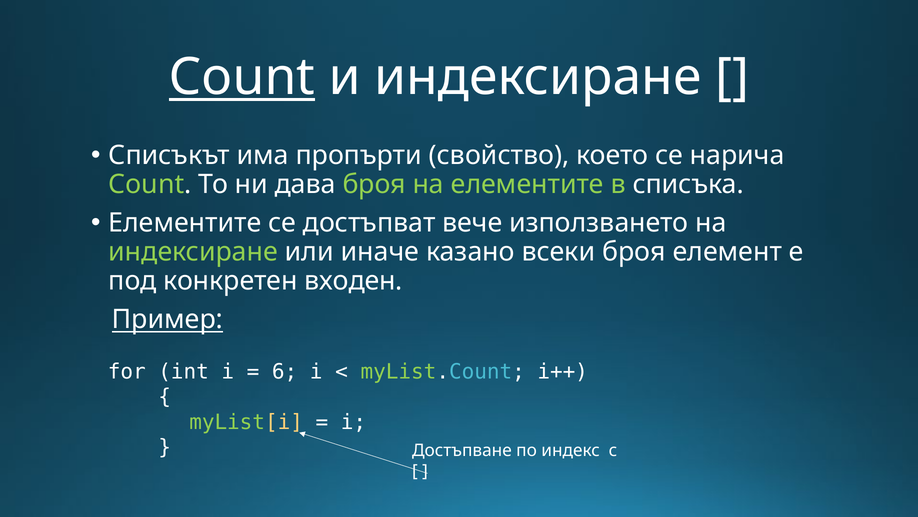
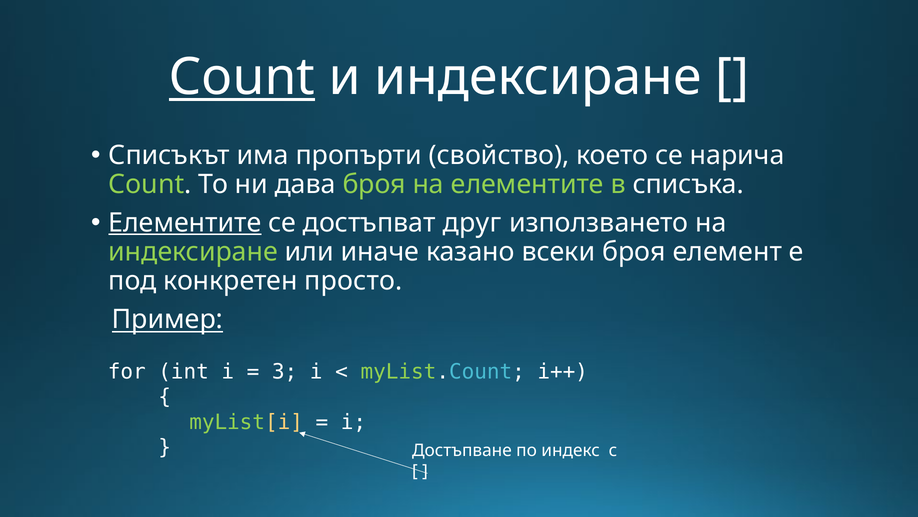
Елементите at (185, 223) underline: none -> present
вече: вече -> друг
входен: входен -> просто
6: 6 -> 3
